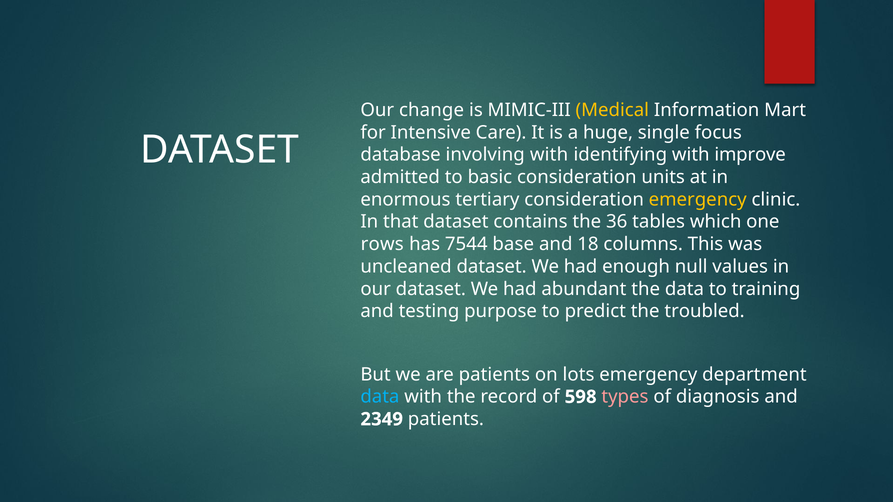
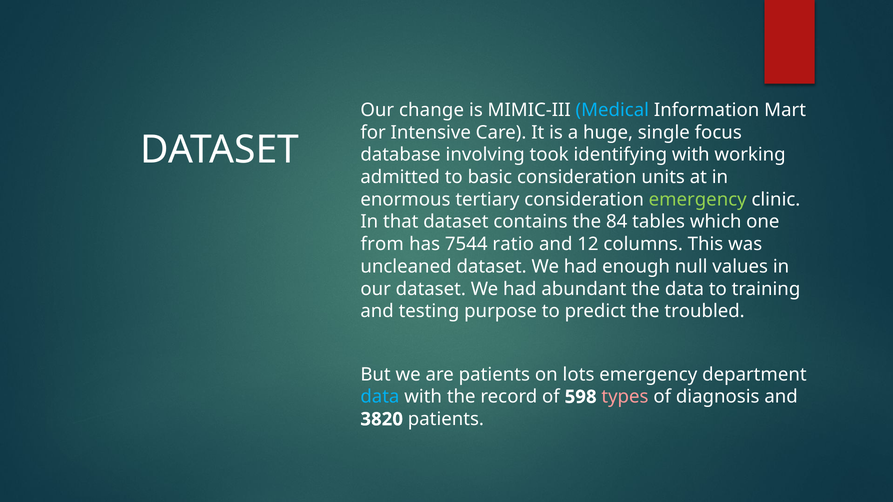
Medical colour: yellow -> light blue
involving with: with -> took
improve: improve -> working
emergency at (698, 200) colour: yellow -> light green
36: 36 -> 84
rows: rows -> from
base: base -> ratio
18: 18 -> 12
2349: 2349 -> 3820
